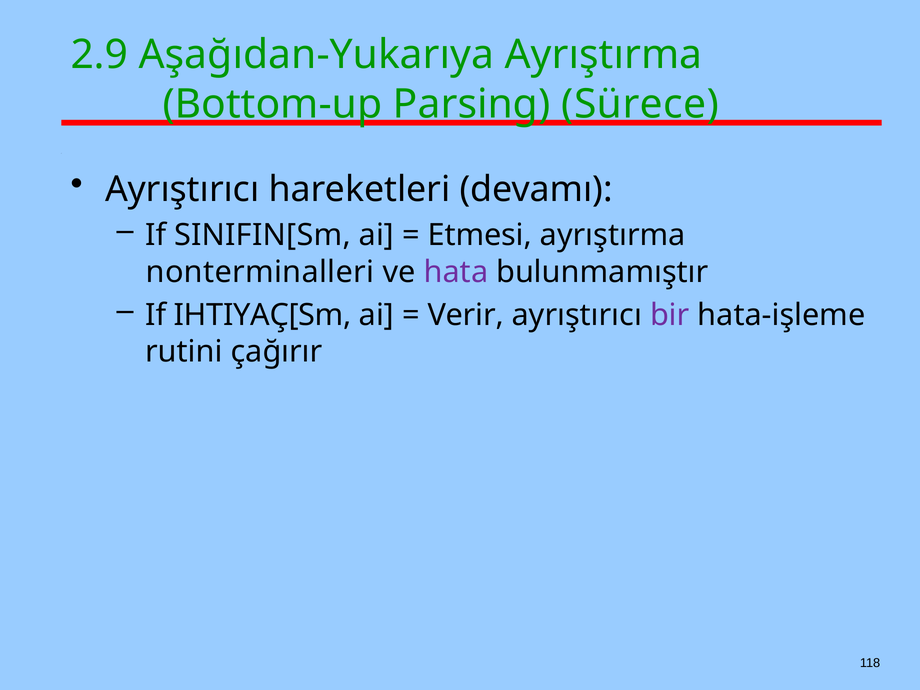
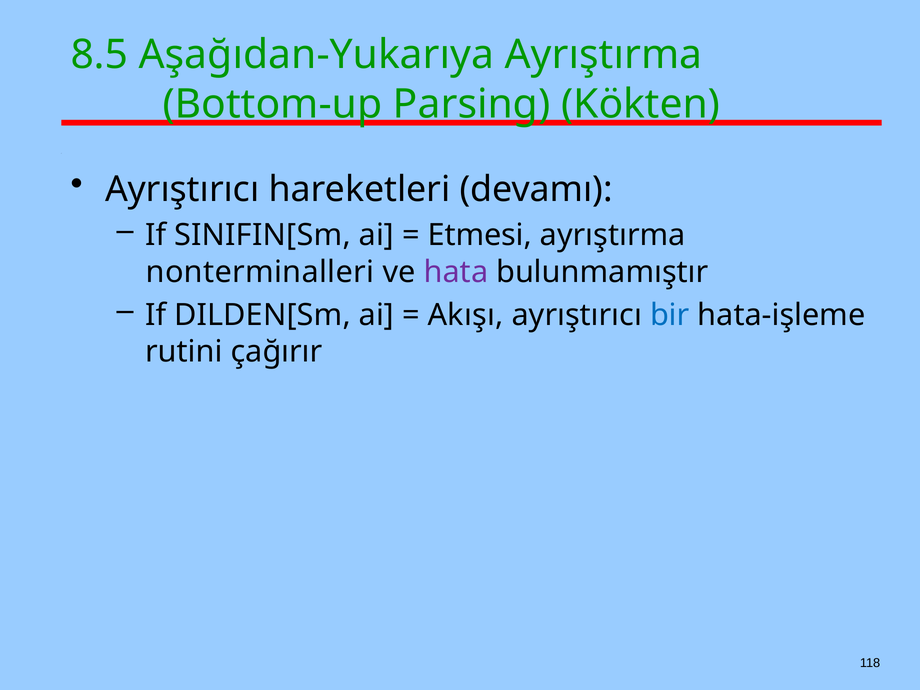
2.9: 2.9 -> 8.5
Sürece: Sürece -> Kökten
IHTIYAÇ[Sm: IHTIYAÇ[Sm -> DILDEN[Sm
Verir: Verir -> Akışı
bir colour: purple -> blue
